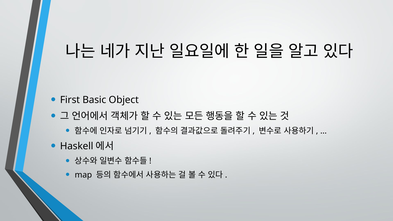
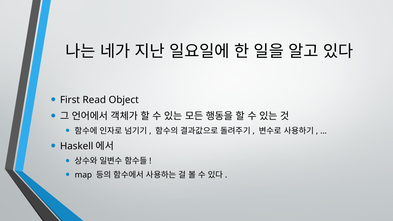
Basic: Basic -> Read
